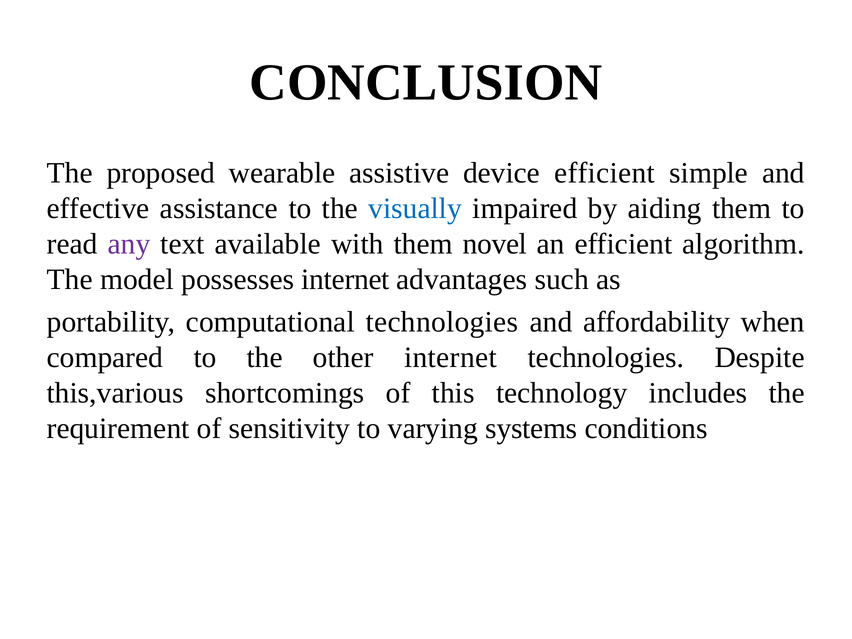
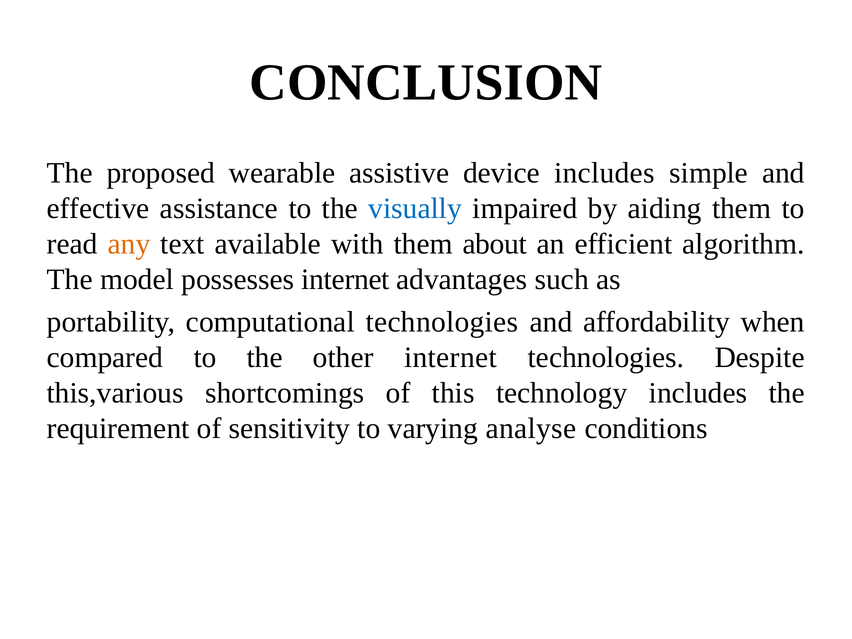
device efficient: efficient -> includes
any colour: purple -> orange
novel: novel -> about
systems: systems -> analyse
